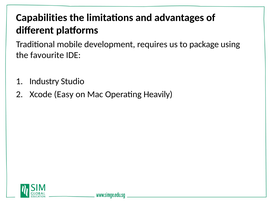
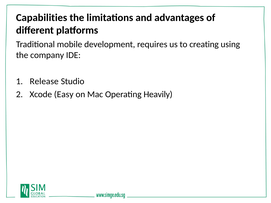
package: package -> creating
favourite: favourite -> company
Industry: Industry -> Release
